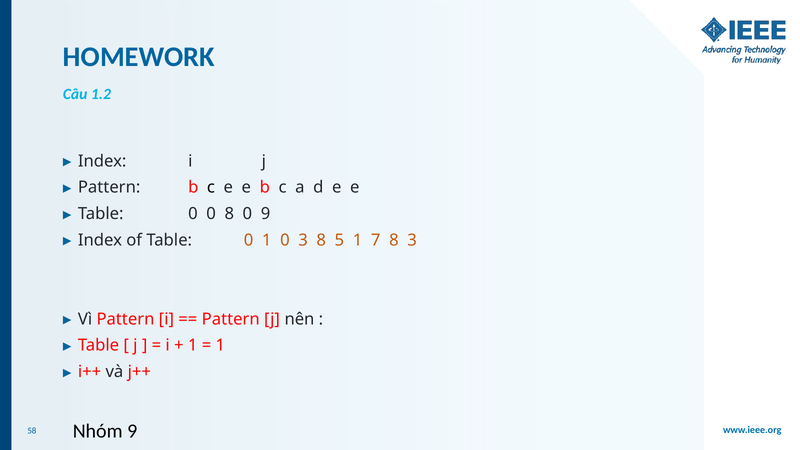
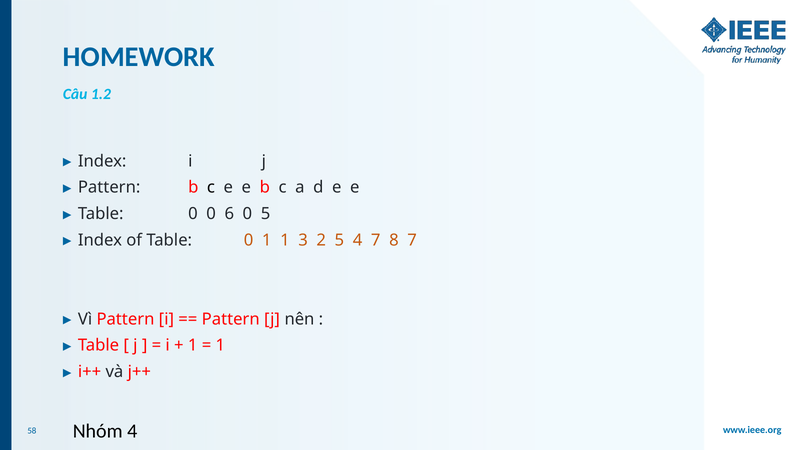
0 8: 8 -> 6
0 9: 9 -> 5
1 0: 0 -> 1
3 8: 8 -> 2
5 1: 1 -> 4
8 3: 3 -> 7
Nhóm 9: 9 -> 4
